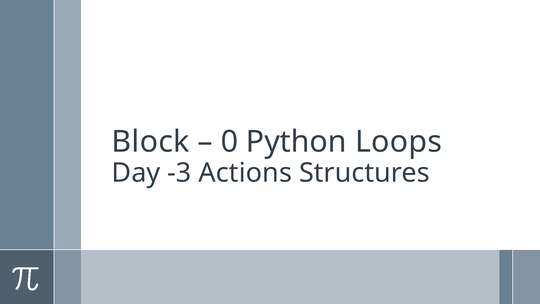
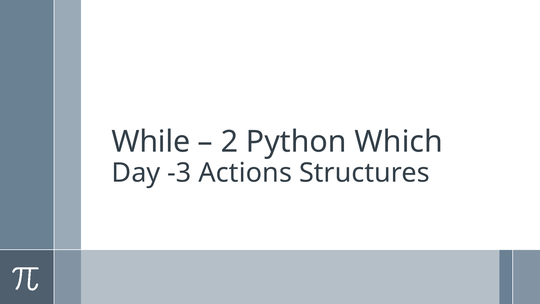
Block: Block -> While
0: 0 -> 2
Loops: Loops -> Which
